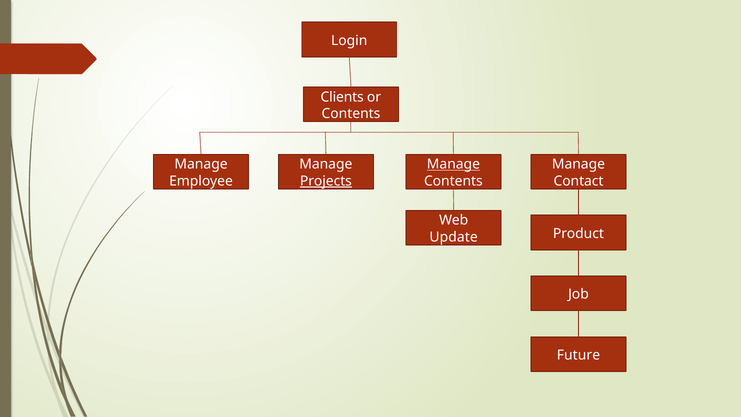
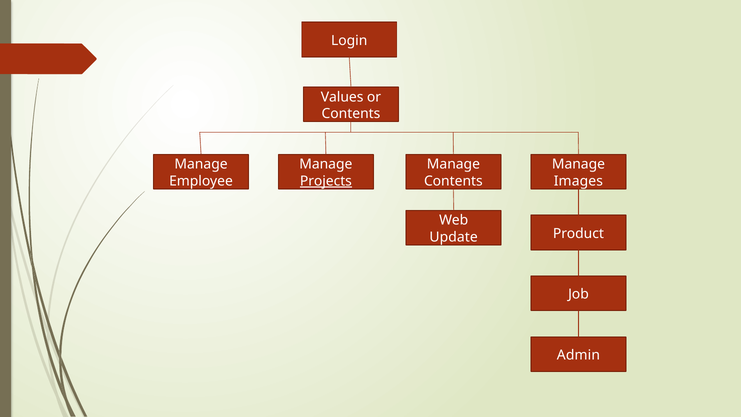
Clients: Clients -> Values
Manage at (453, 164) underline: present -> none
Contact: Contact -> Images
Future: Future -> Admin
